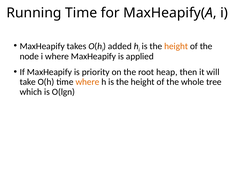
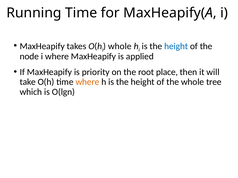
added at (120, 46): added -> whole
height at (176, 46) colour: orange -> blue
heap: heap -> place
